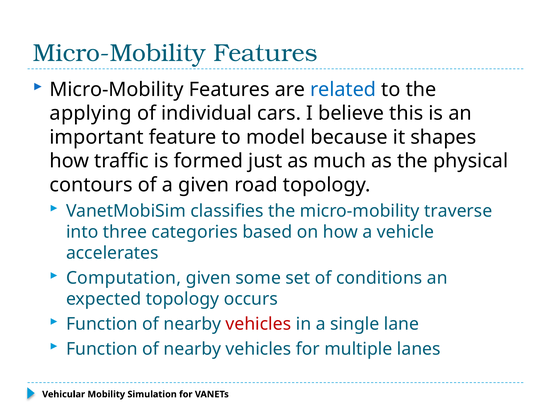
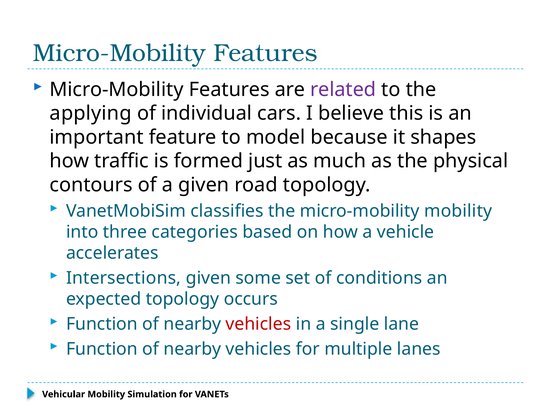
related colour: blue -> purple
micro-mobility traverse: traverse -> mobility
Computation: Computation -> Intersections
